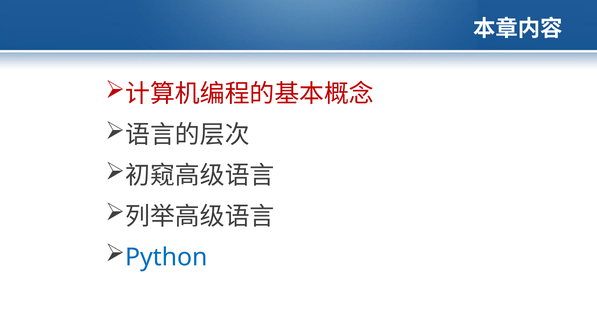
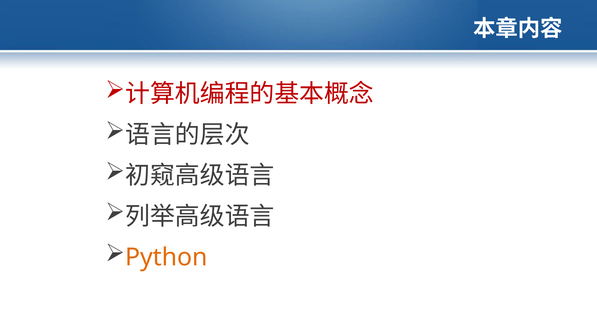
Python colour: blue -> orange
